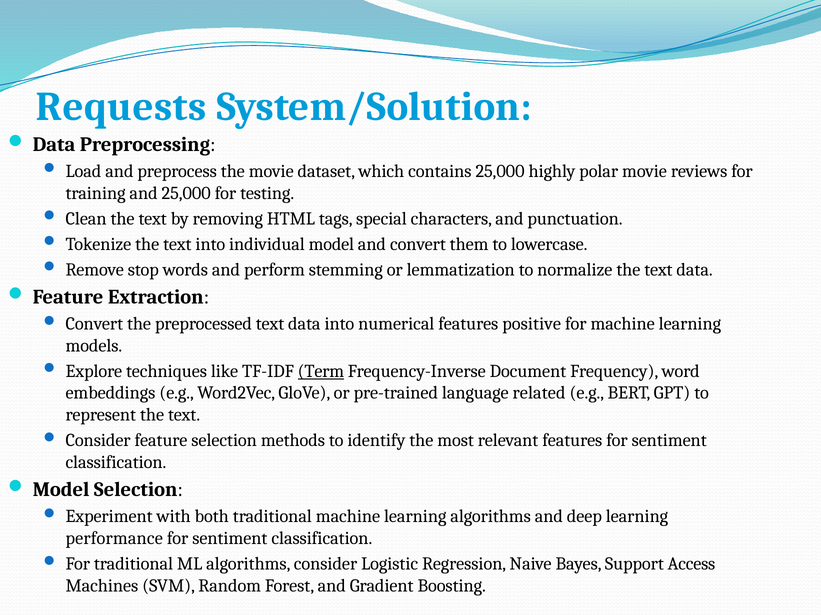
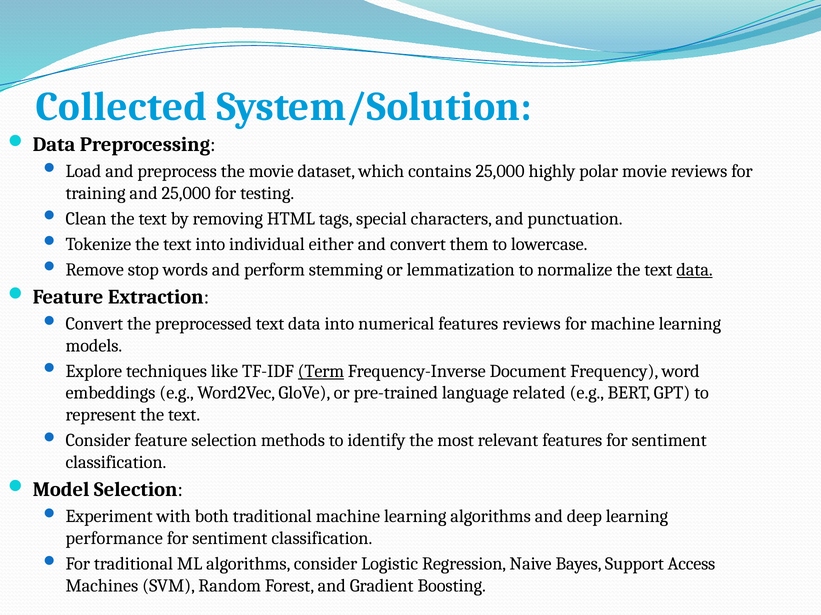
Requests: Requests -> Collected
individual model: model -> either
data at (695, 270) underline: none -> present
features positive: positive -> reviews
